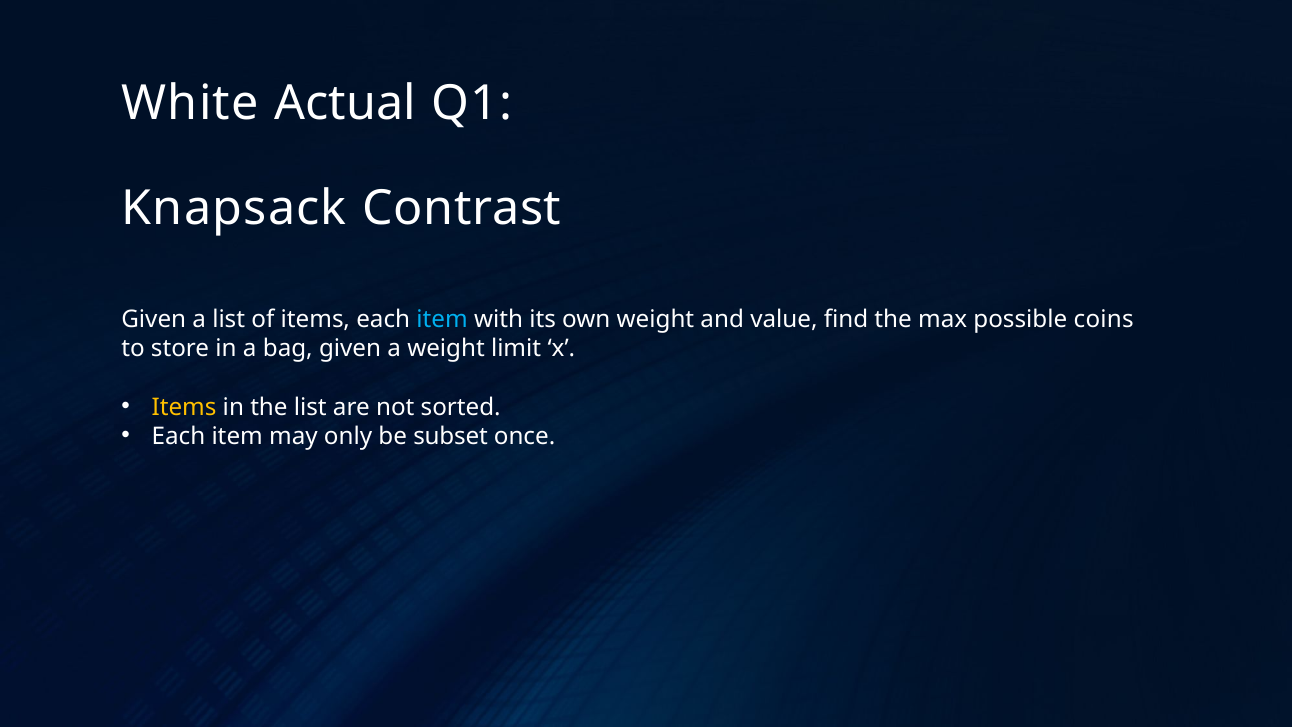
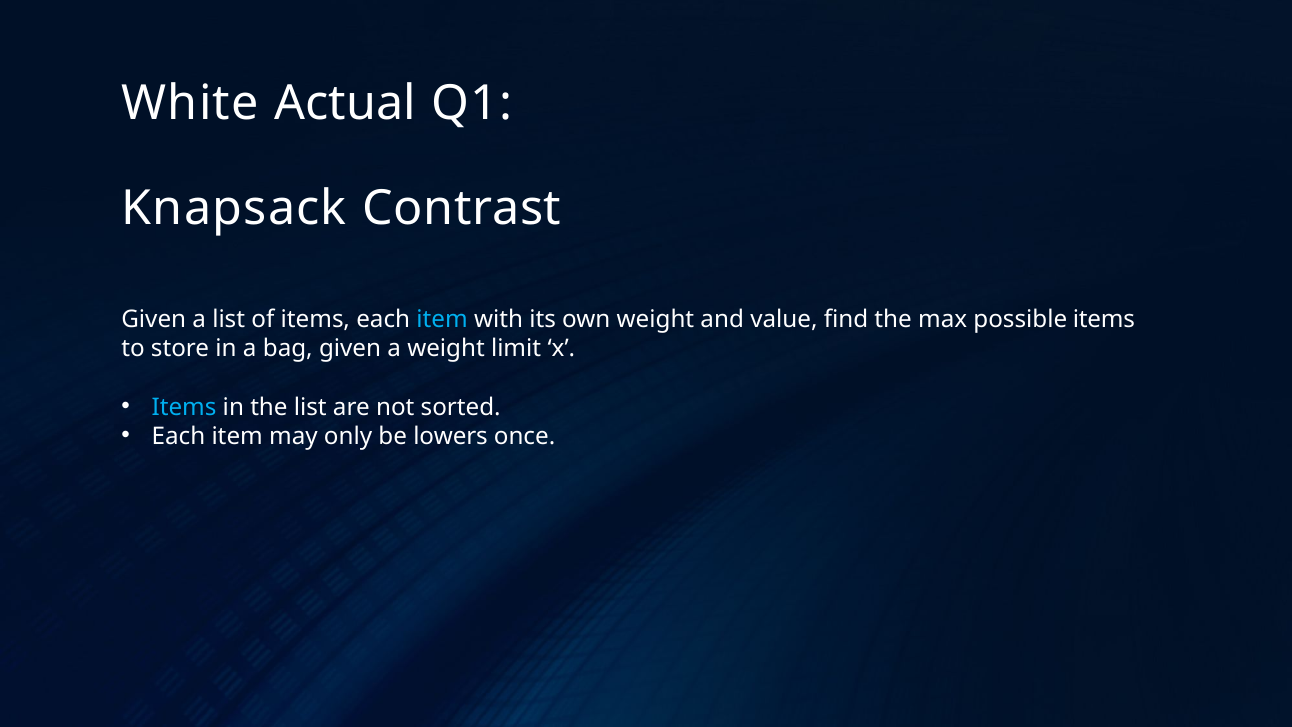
possible coins: coins -> items
Items at (184, 407) colour: yellow -> light blue
subset: subset -> lowers
